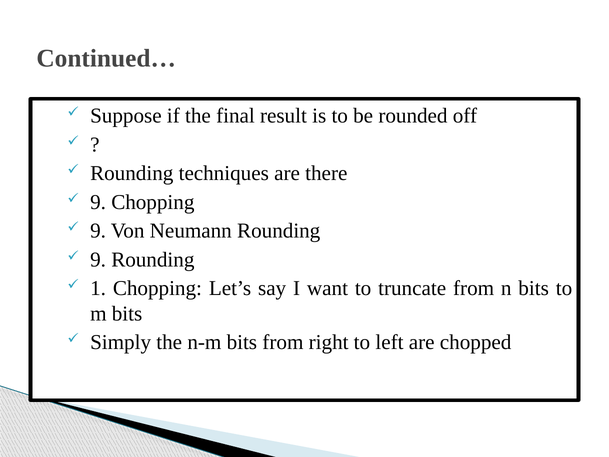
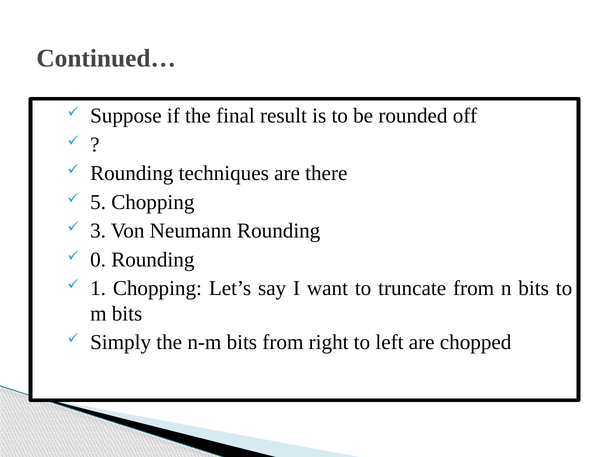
9 at (98, 202): 9 -> 5
9 at (98, 231): 9 -> 3
9 at (98, 259): 9 -> 0
